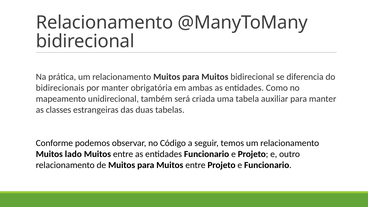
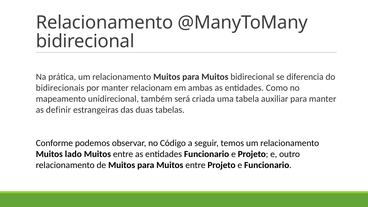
obrigatória: obrigatória -> relacionam
classes: classes -> definir
